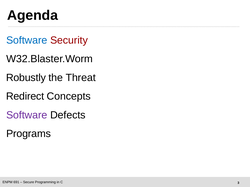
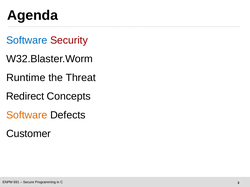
Robustly: Robustly -> Runtime
Software at (27, 115) colour: purple -> orange
Programs: Programs -> Customer
